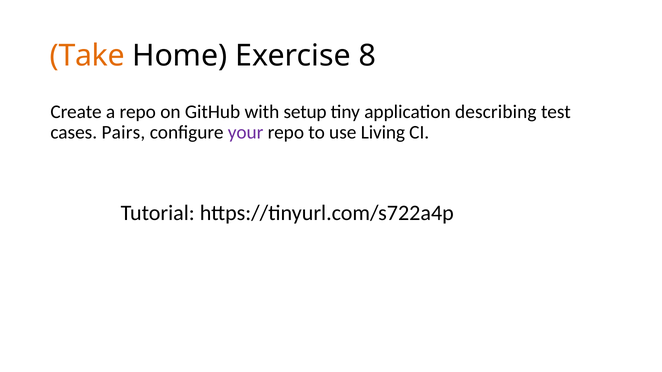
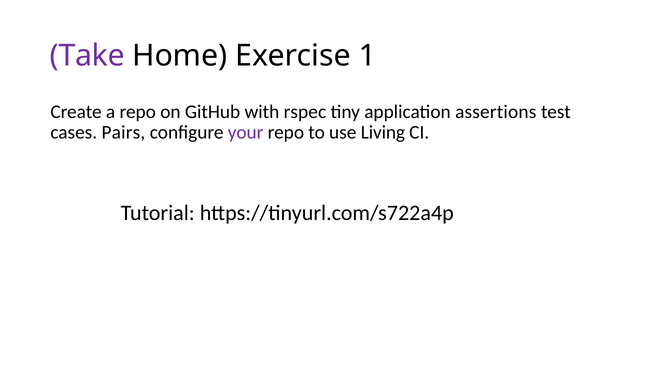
Take colour: orange -> purple
8: 8 -> 1
setup: setup -> rspec
describing: describing -> assertions
